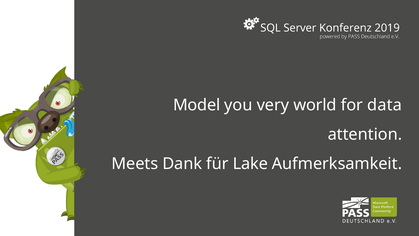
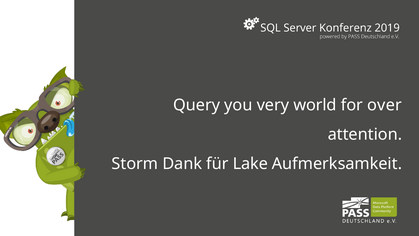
Model: Model -> Query
data: data -> over
Meets: Meets -> Storm
